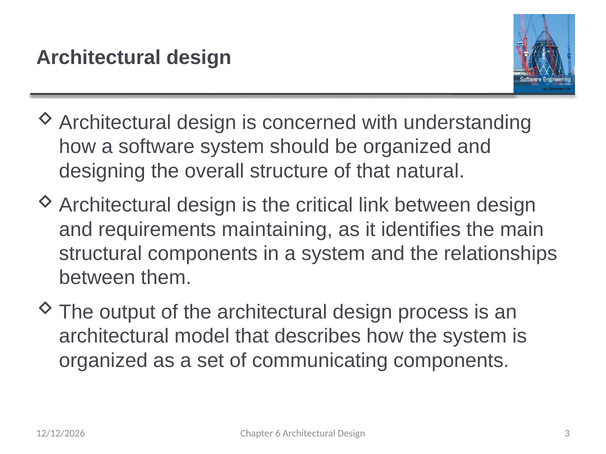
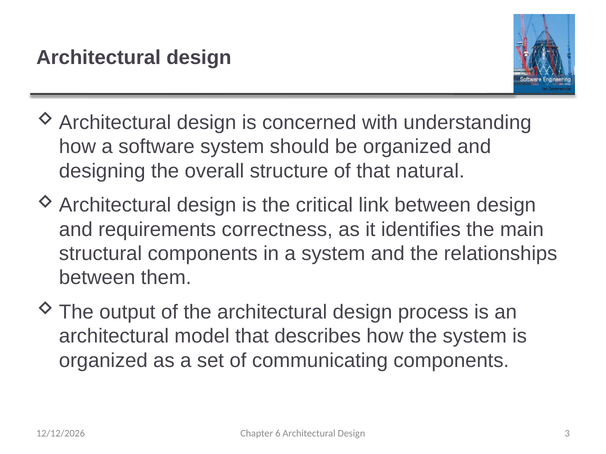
maintaining: maintaining -> correctness
